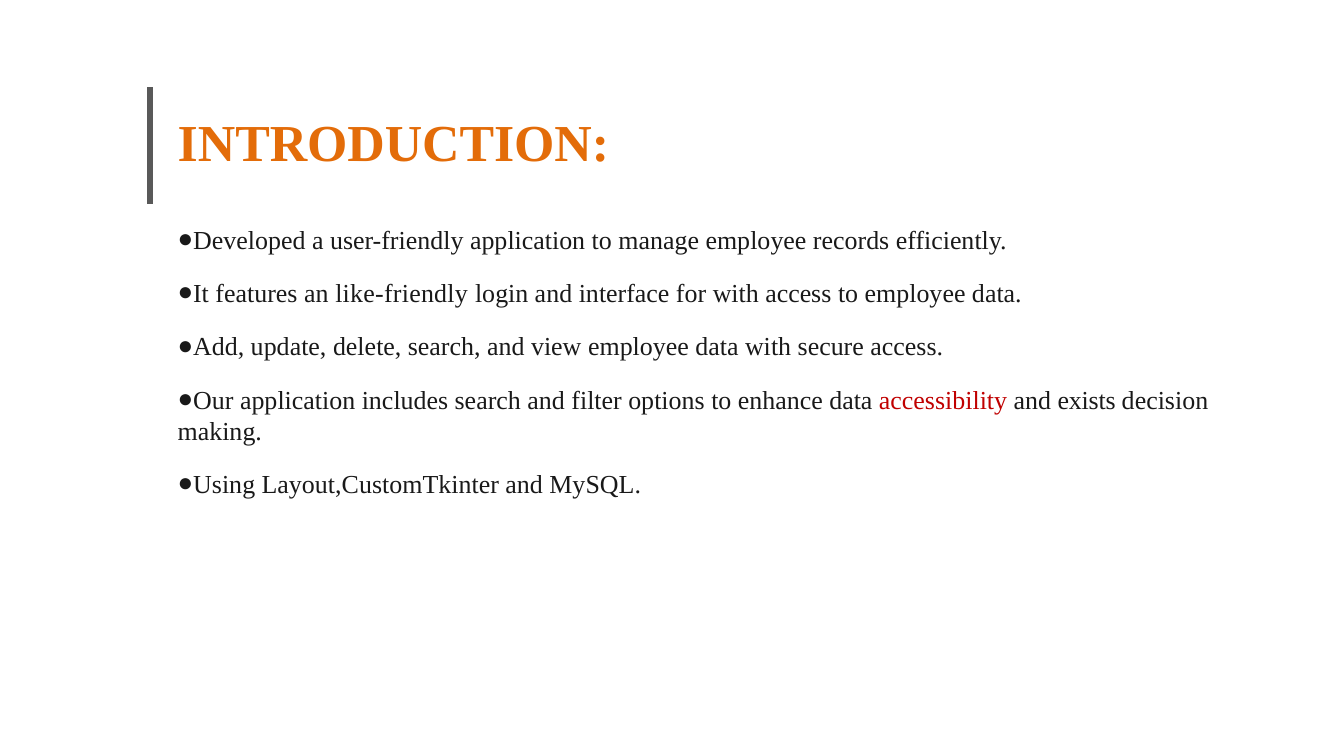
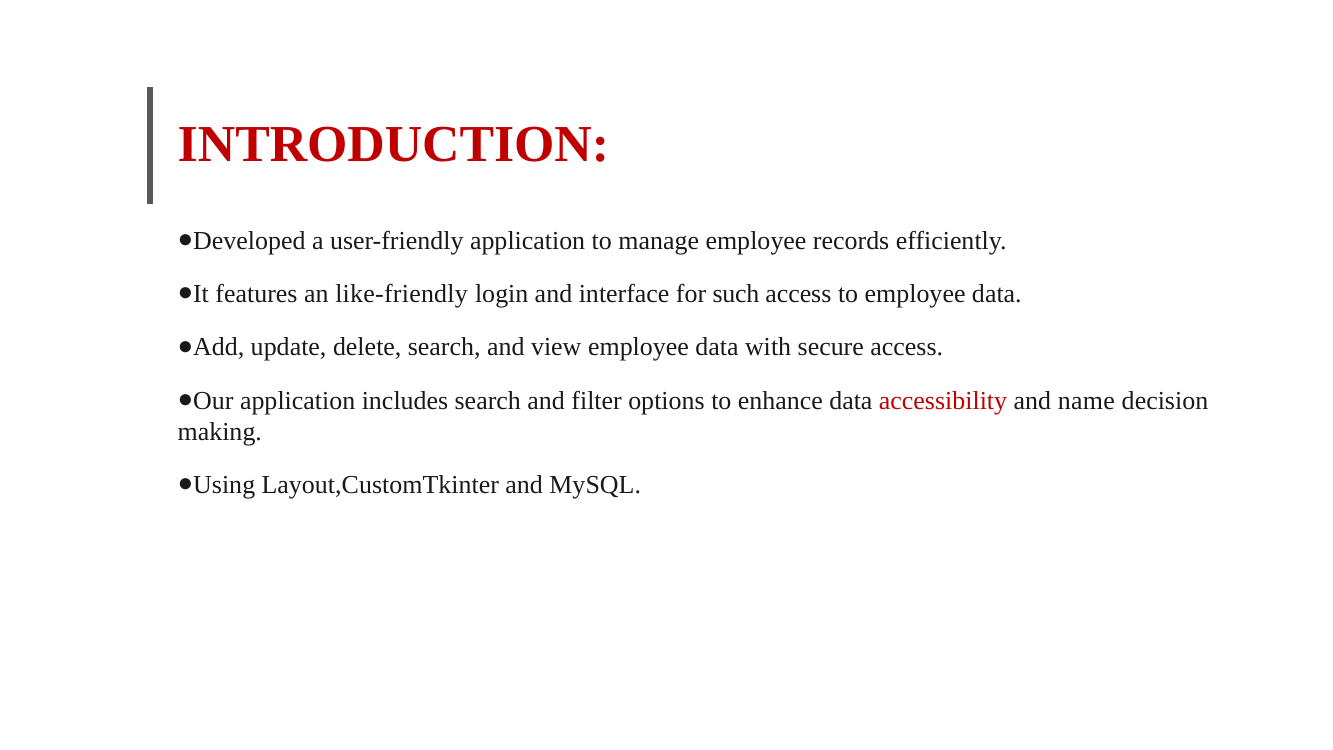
INTRODUCTION colour: orange -> red
for with: with -> such
exists: exists -> name
